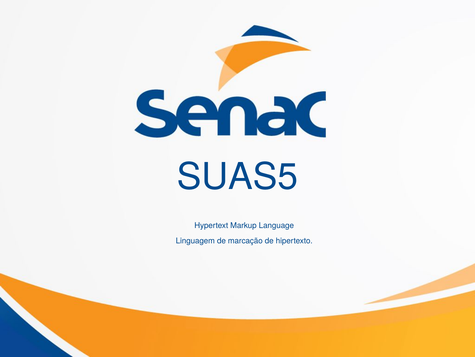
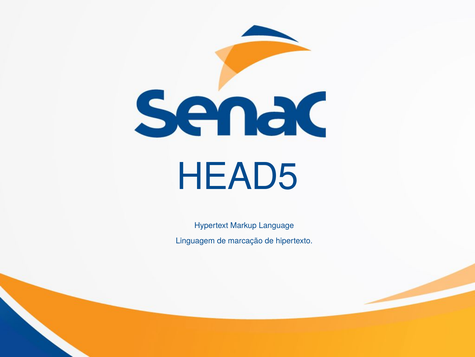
SUAS5: SUAS5 -> HEAD5
